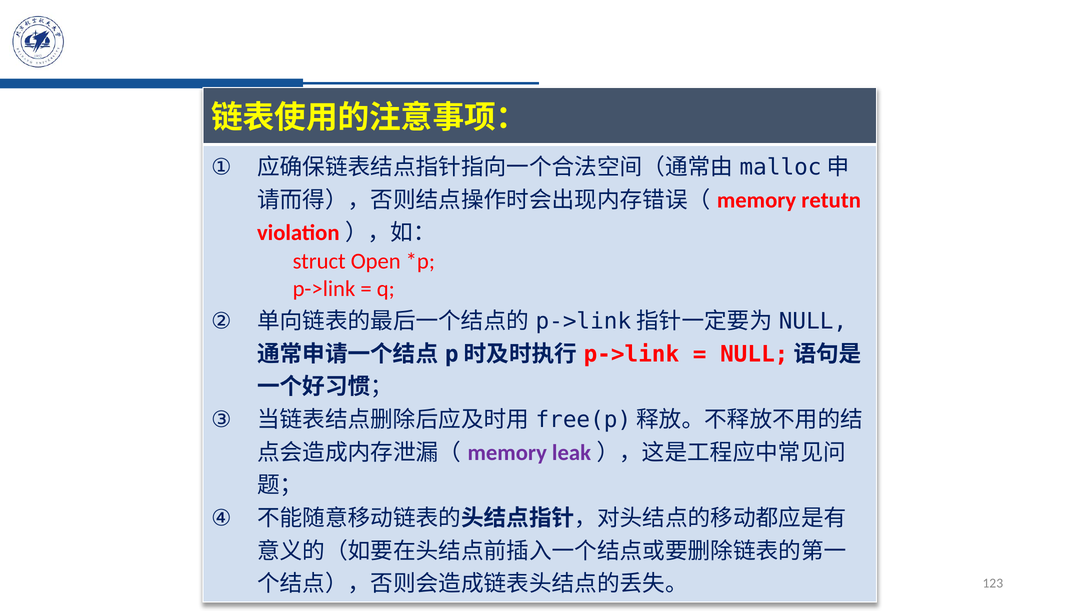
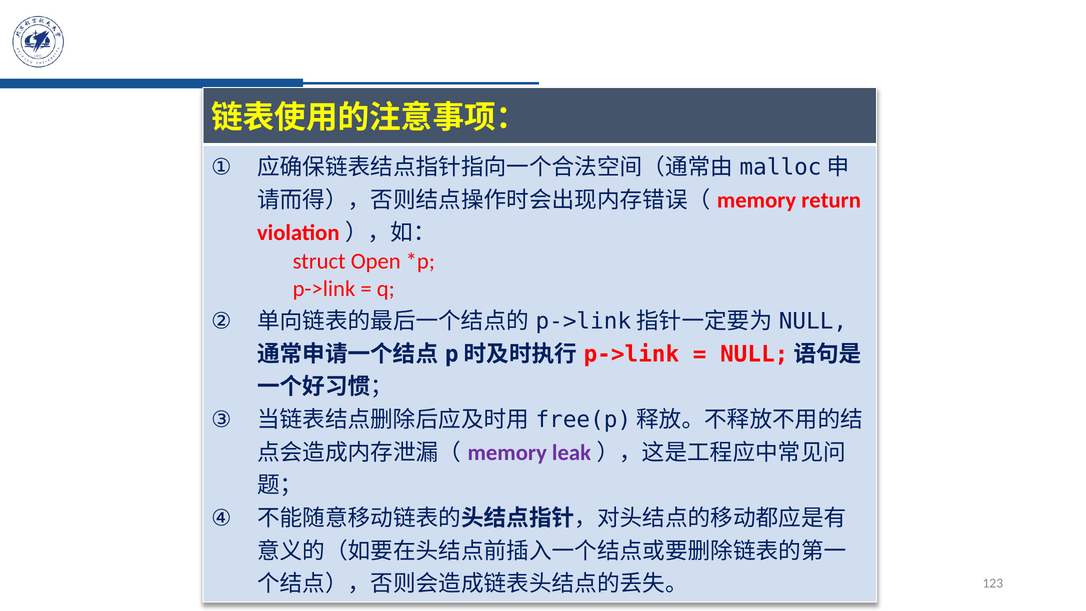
retutn: retutn -> return
